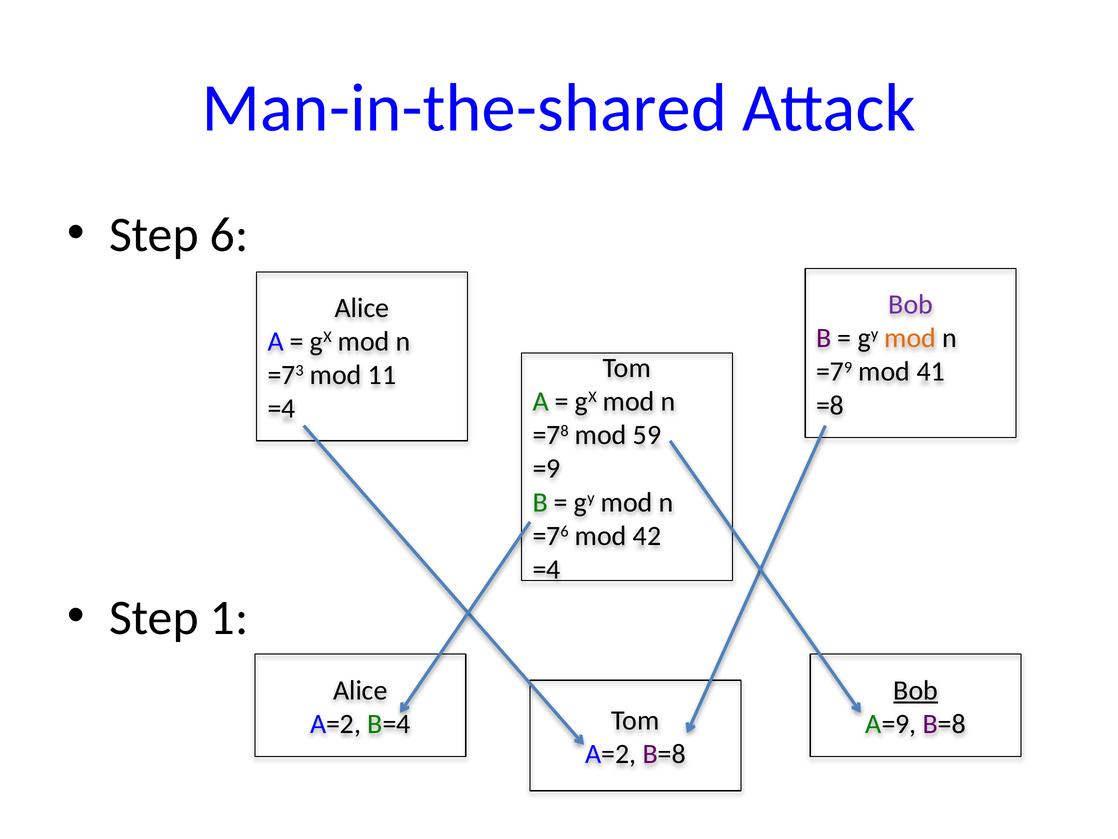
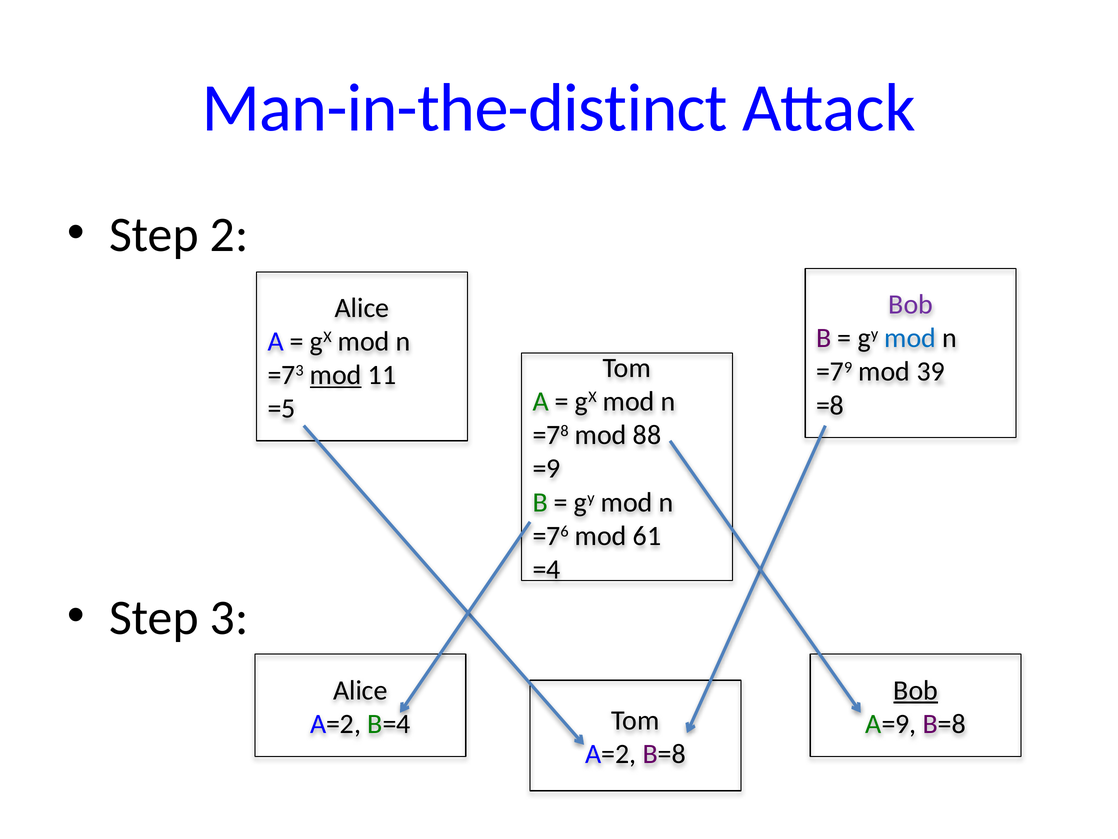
Man-in-the-shared: Man-in-the-shared -> Man-in-the-distinct
6: 6 -> 2
mod at (910, 338) colour: orange -> blue
41: 41 -> 39
mod at (336, 375) underline: none -> present
=4 at (282, 408): =4 -> =5
59: 59 -> 88
42: 42 -> 61
1: 1 -> 3
